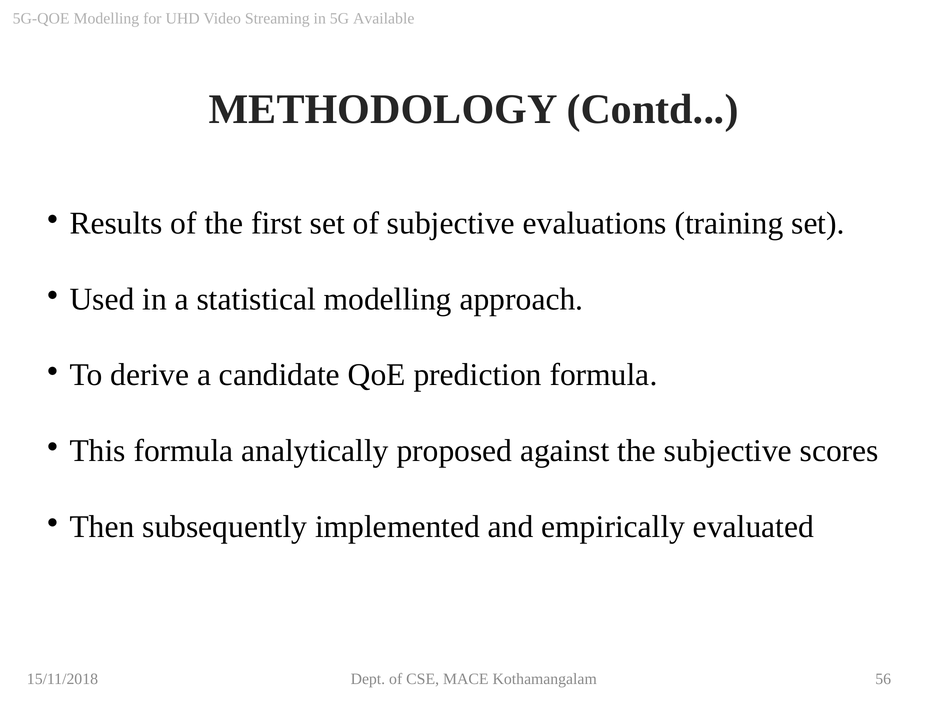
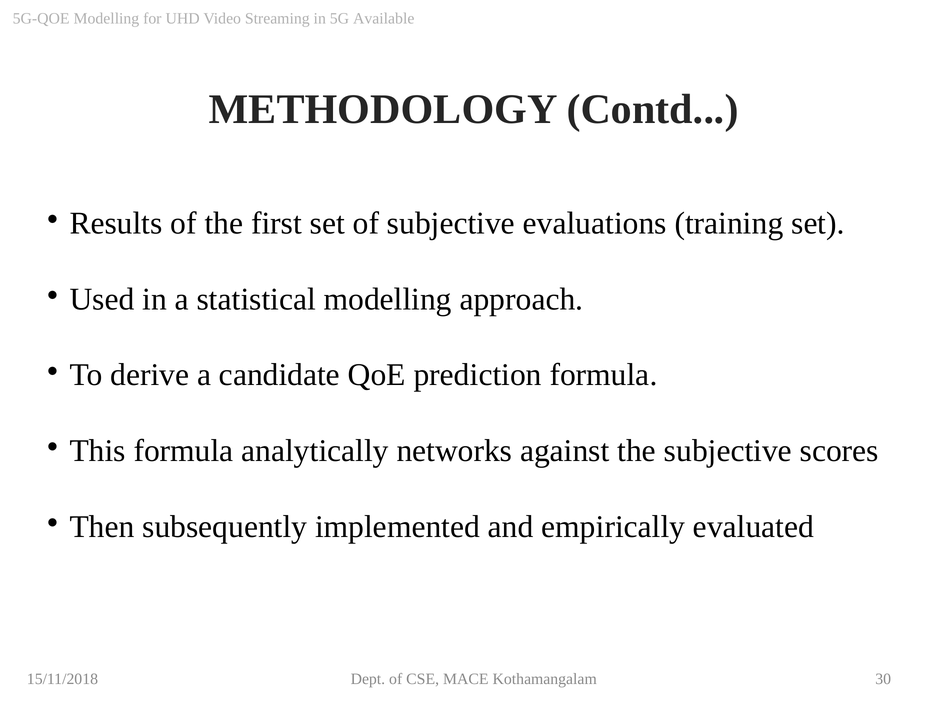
proposed: proposed -> networks
56: 56 -> 30
